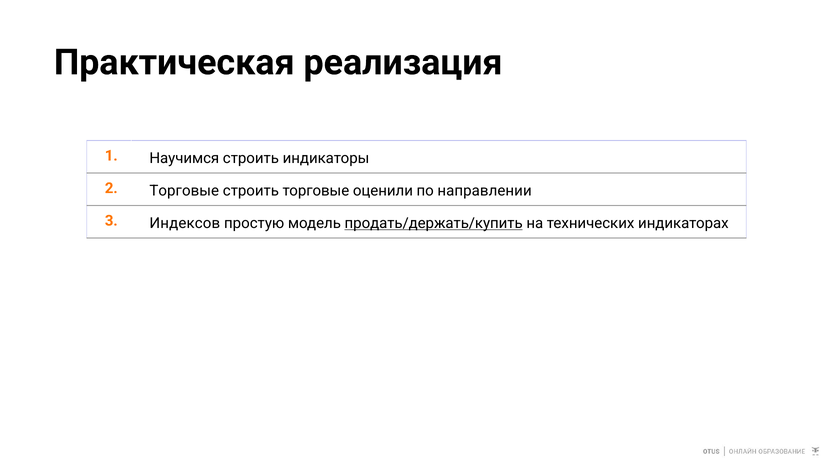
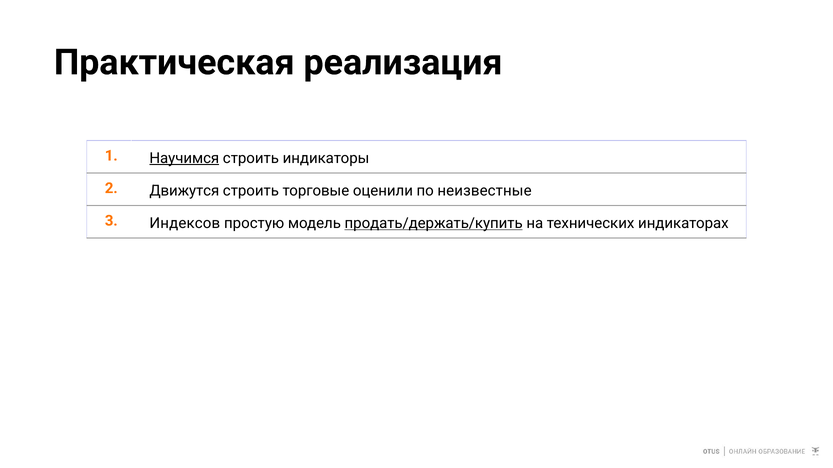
Научимся underline: none -> present
2 Торговые: Торговые -> Движутся
направлении: направлении -> неизвестные
